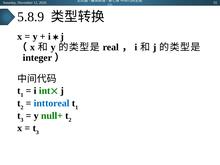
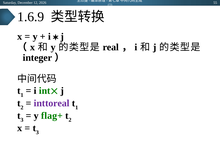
5.8.9: 5.8.9 -> 1.6.9
inttoreal colour: blue -> purple
null+: null+ -> flag+
